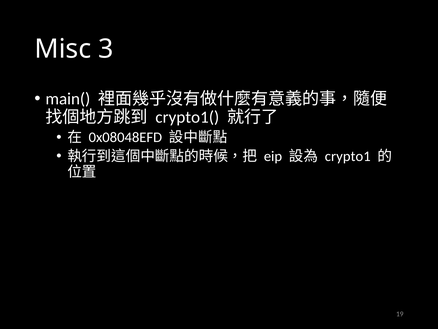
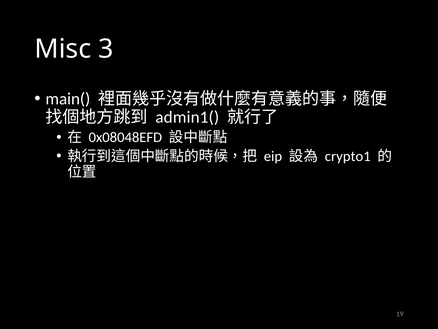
crypto1(: crypto1( -> admin1(
